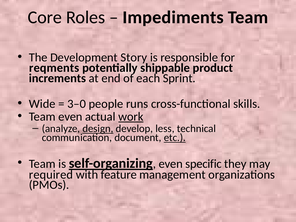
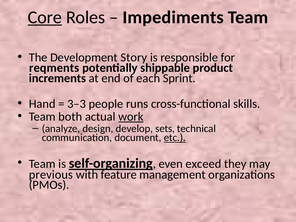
Core underline: none -> present
Wide: Wide -> Hand
3–0: 3–0 -> 3–3
Team even: even -> both
design underline: present -> none
less: less -> sets
specific: specific -> exceed
required: required -> previous
